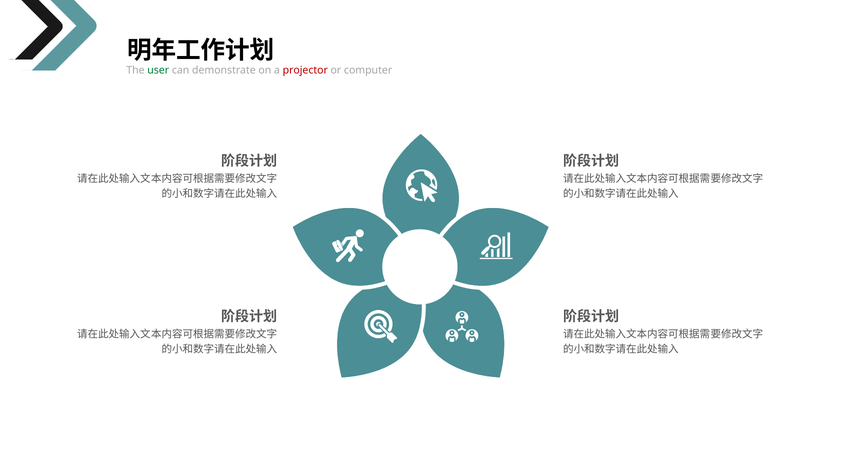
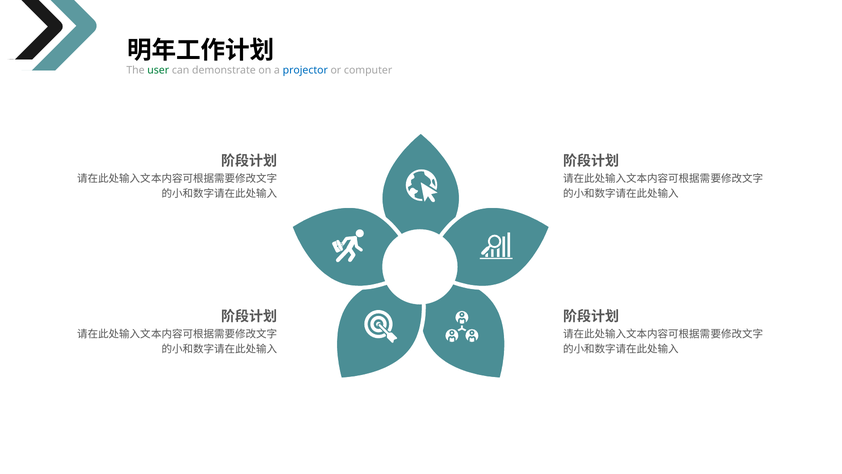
projector colour: red -> blue
